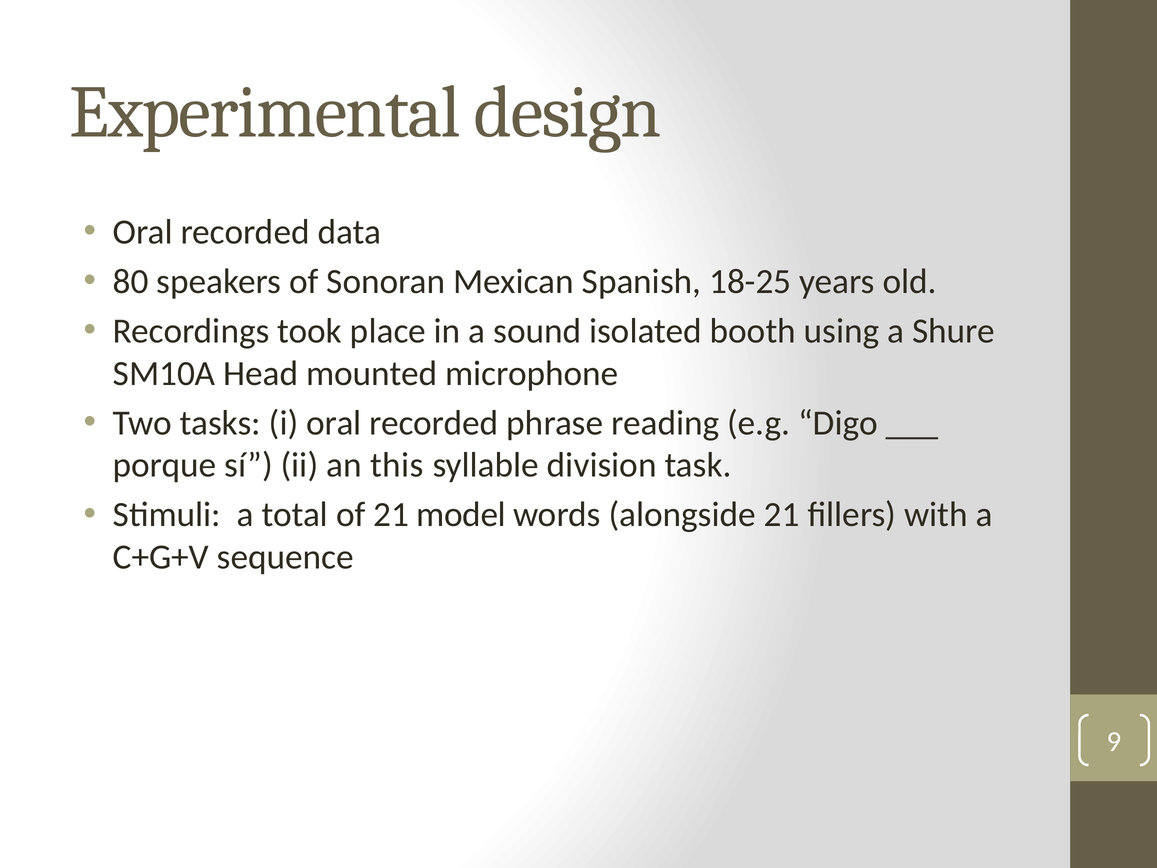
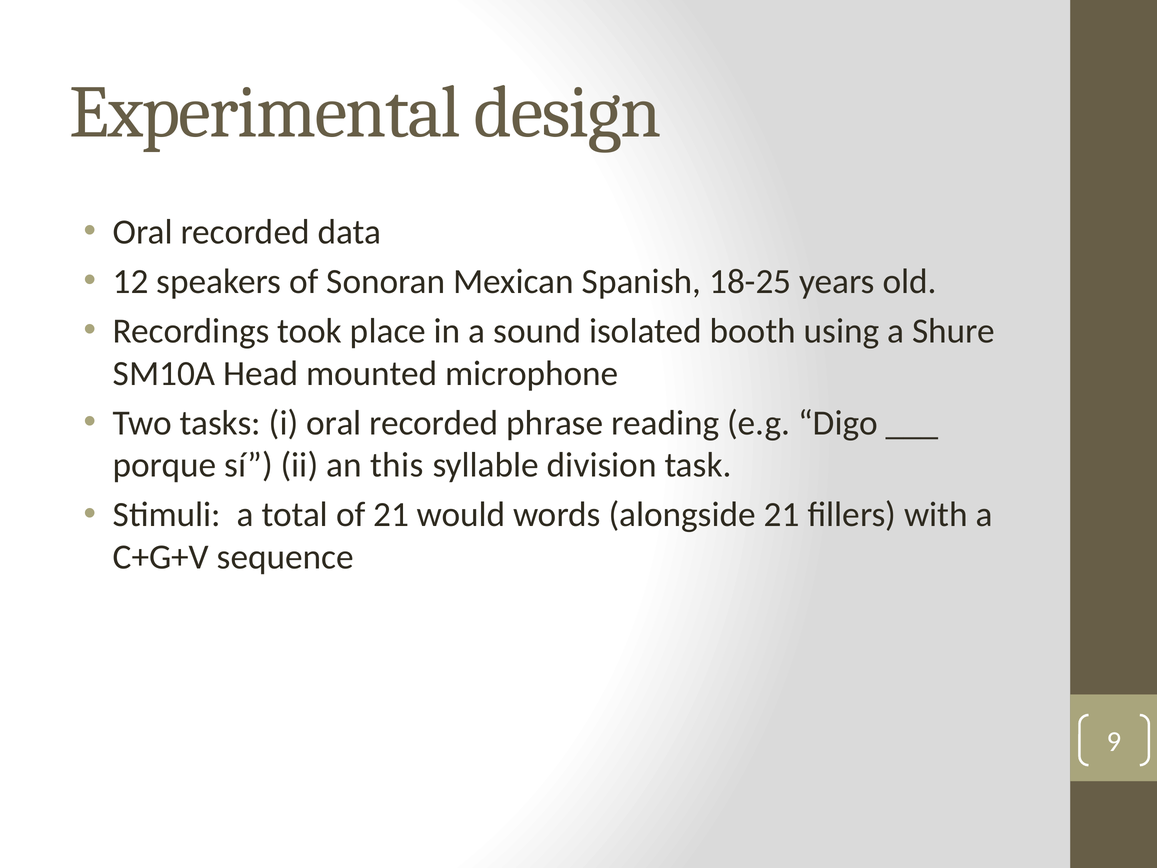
80: 80 -> 12
model: model -> would
